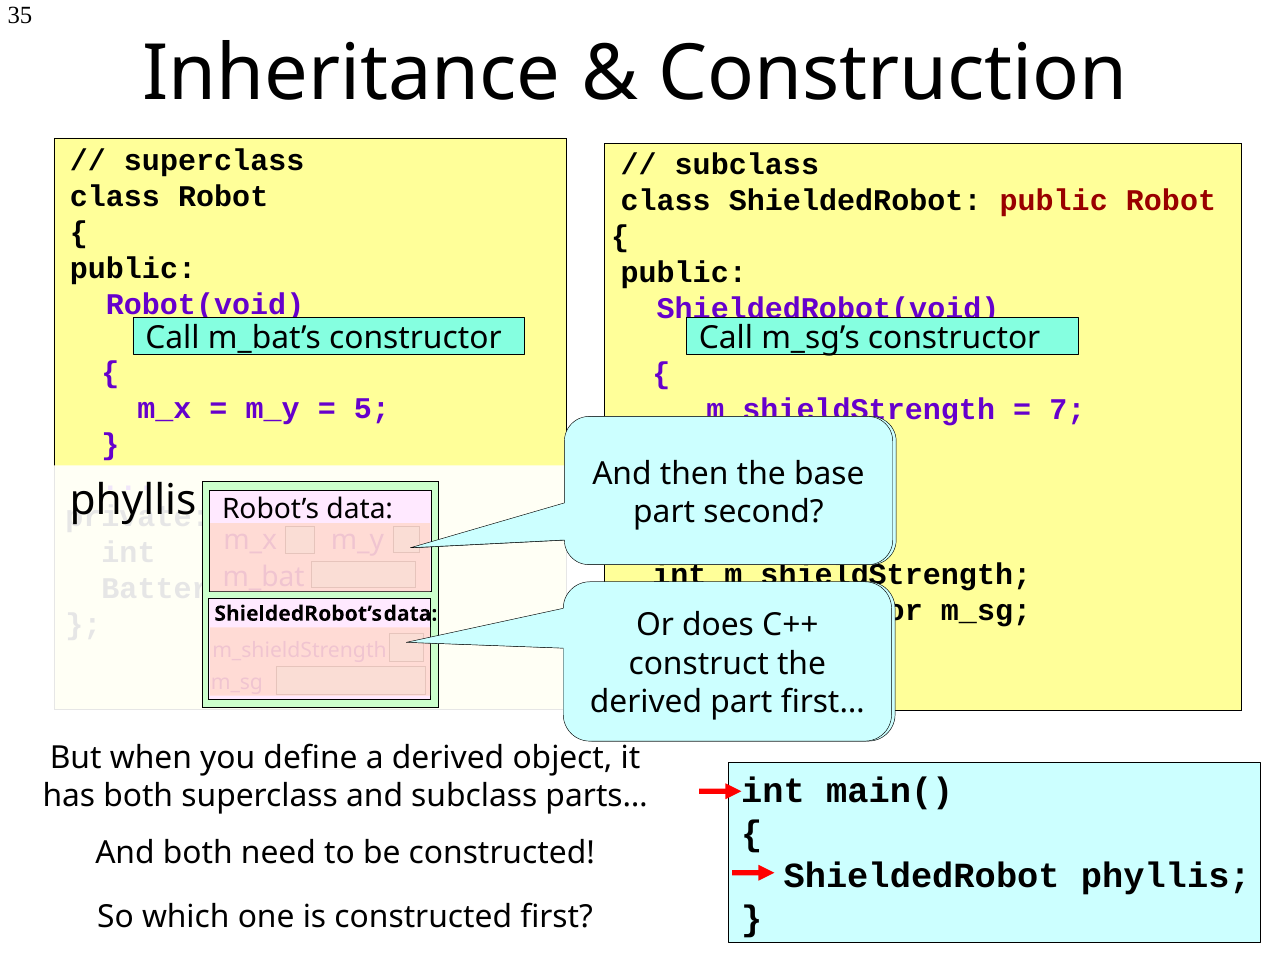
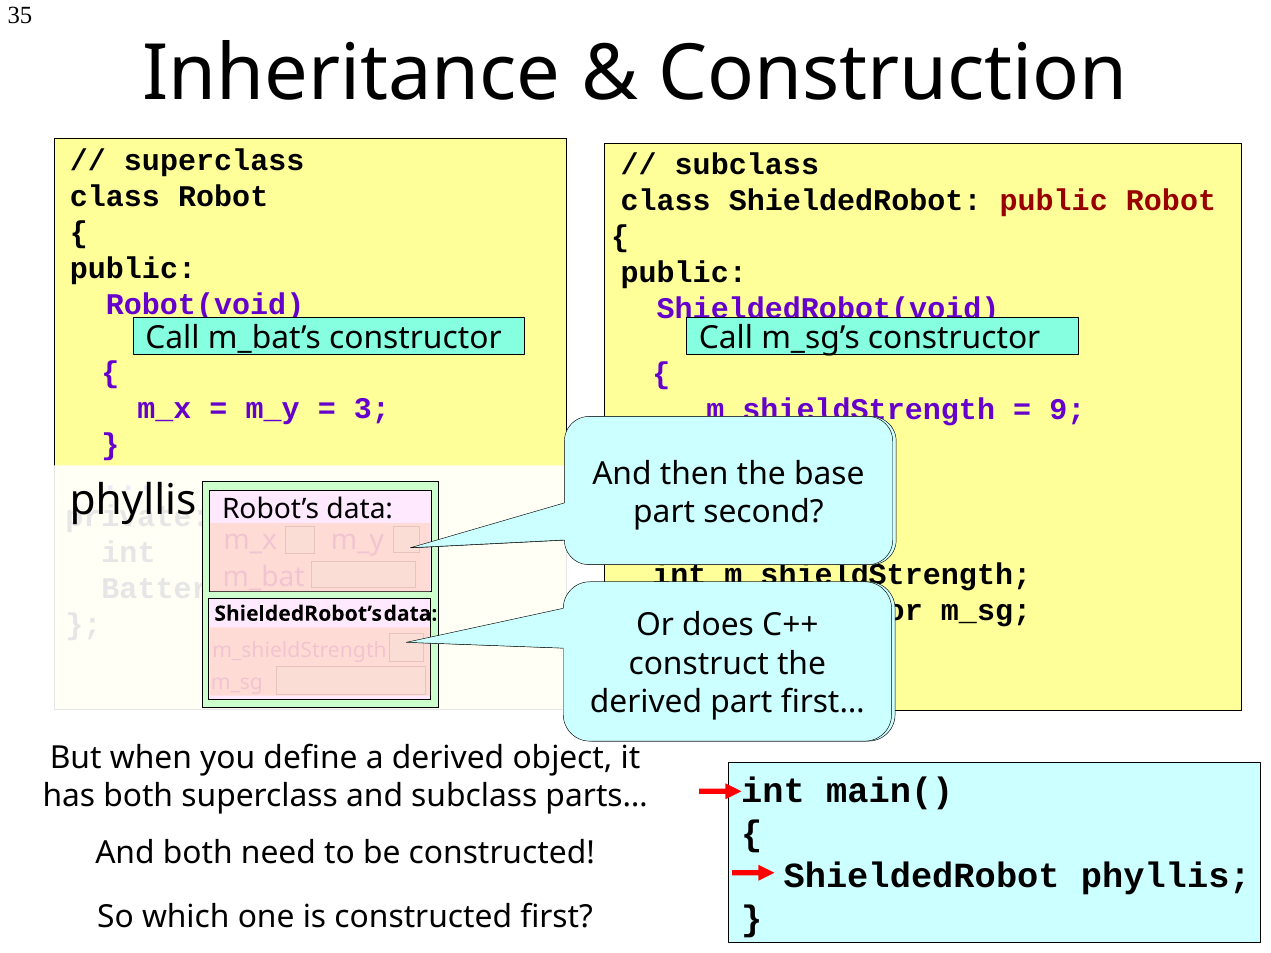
5: 5 -> 3
7: 7 -> 9
